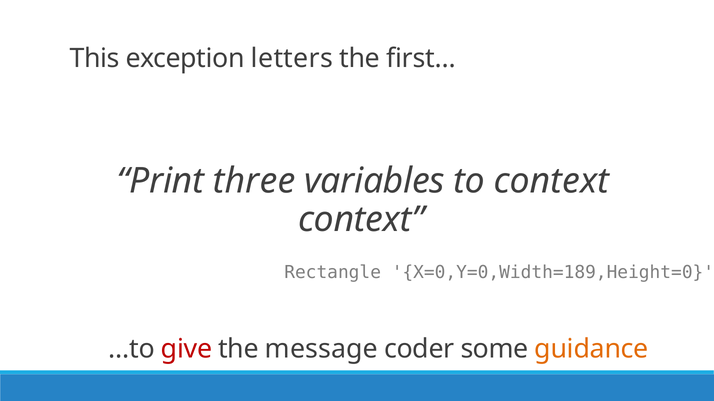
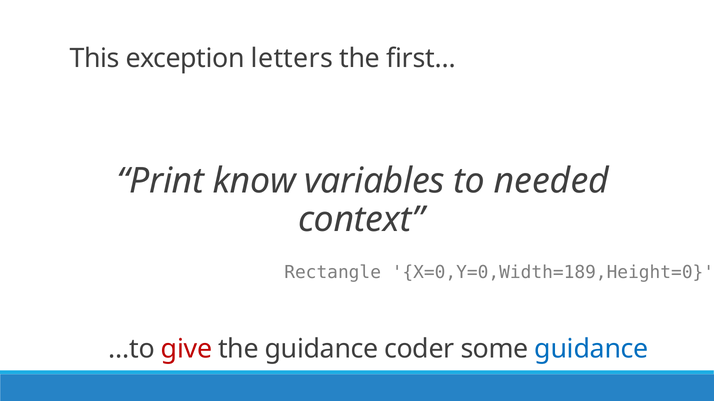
three: three -> know
to context: context -> needed
the message: message -> guidance
guidance at (591, 350) colour: orange -> blue
